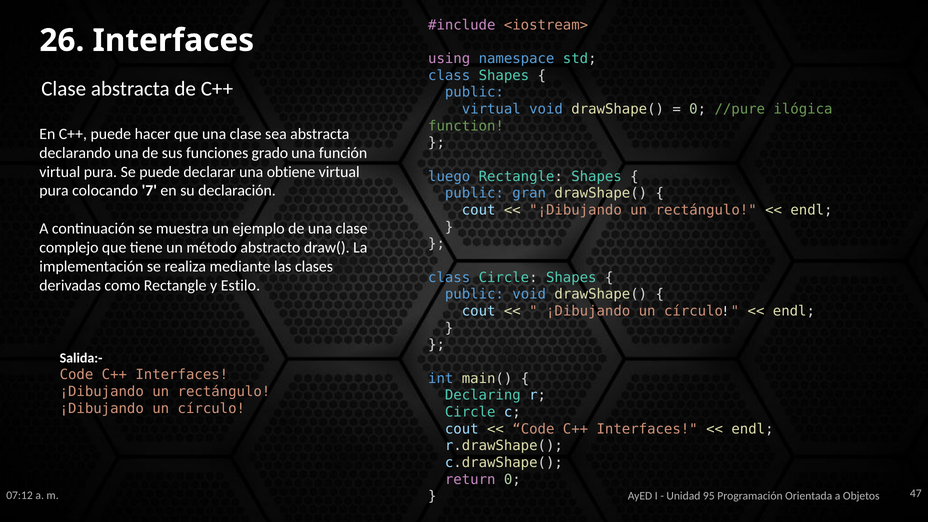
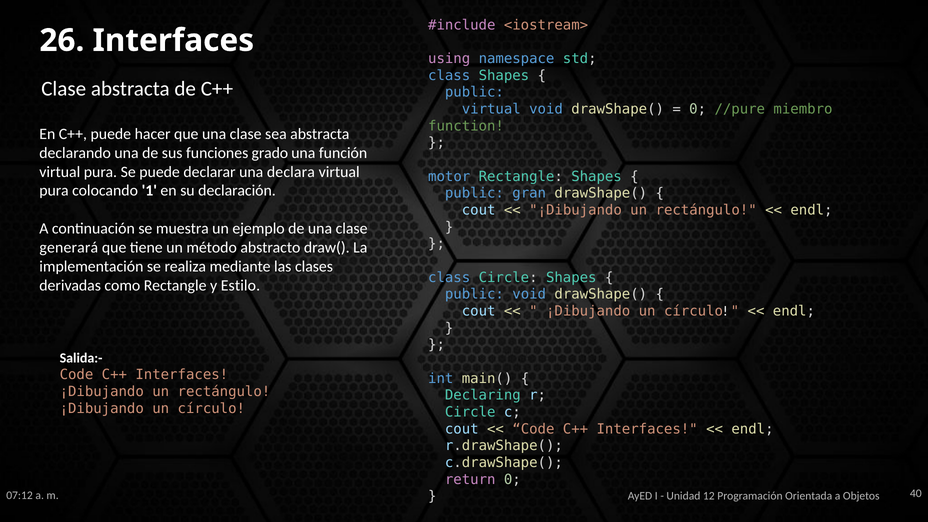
ilógica: ilógica -> miembro
obtiene: obtiene -> declara
luego: luego -> motor
7: 7 -> 1
complejo: complejo -> generará
95: 95 -> 12
47: 47 -> 40
